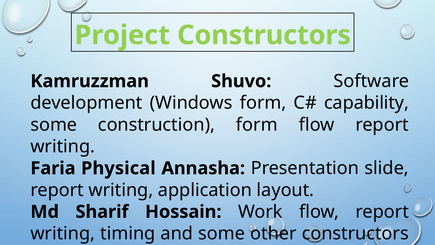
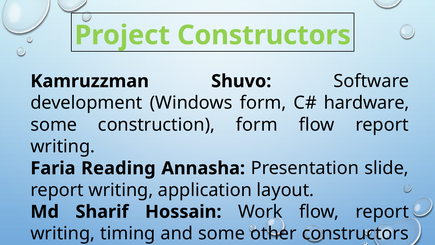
capability: capability -> hardware
Physical: Physical -> Reading
